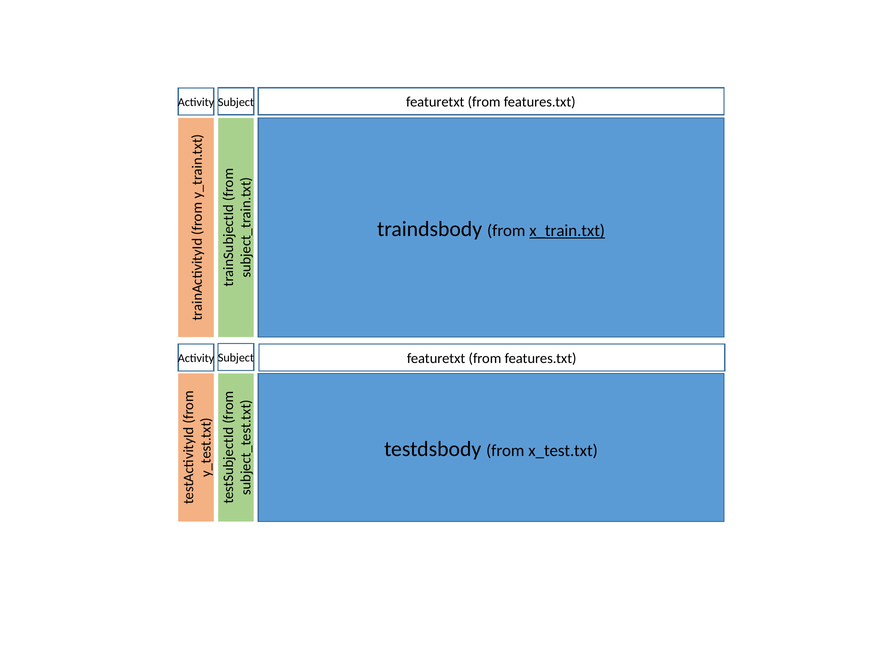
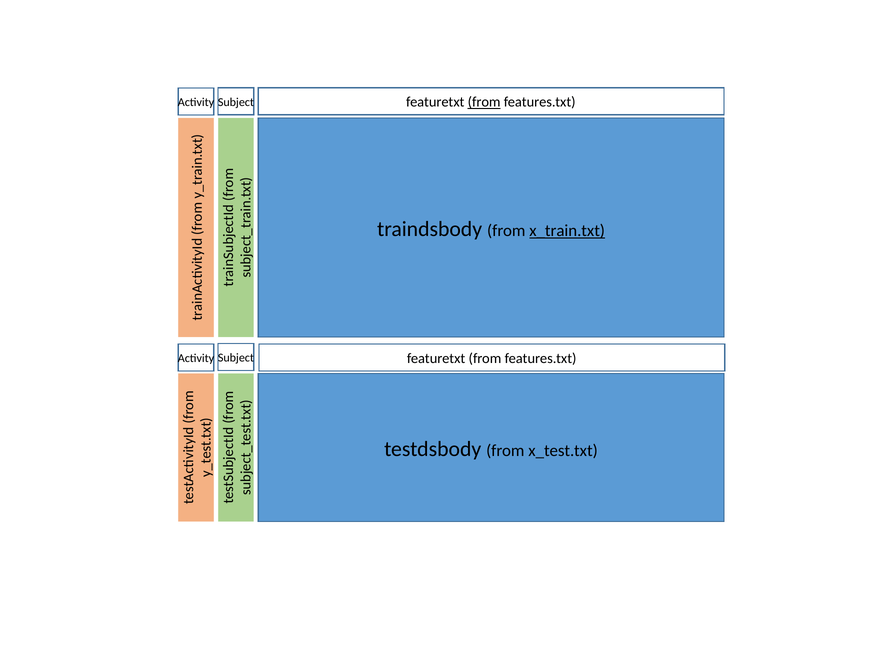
from at (484, 102) underline: none -> present
